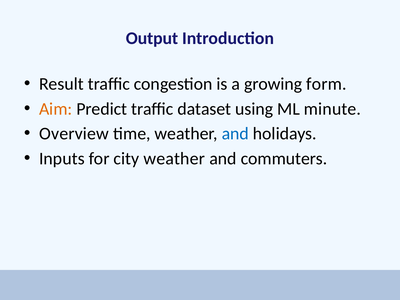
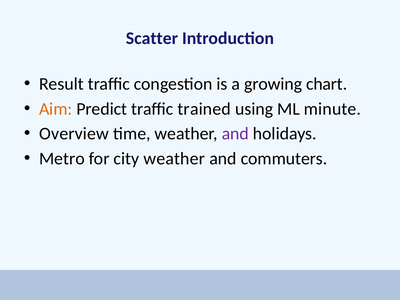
Output: Output -> Scatter
form: form -> chart
dataset: dataset -> trained
and at (235, 134) colour: blue -> purple
Inputs: Inputs -> Metro
